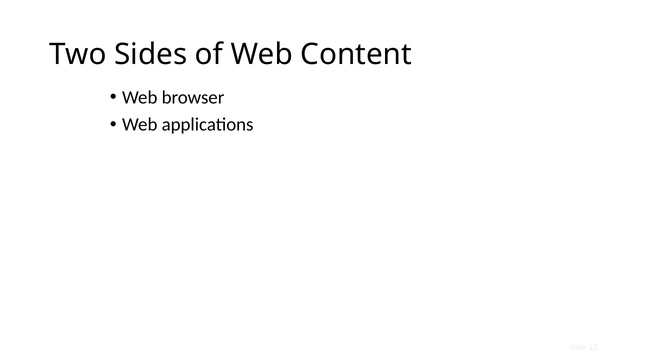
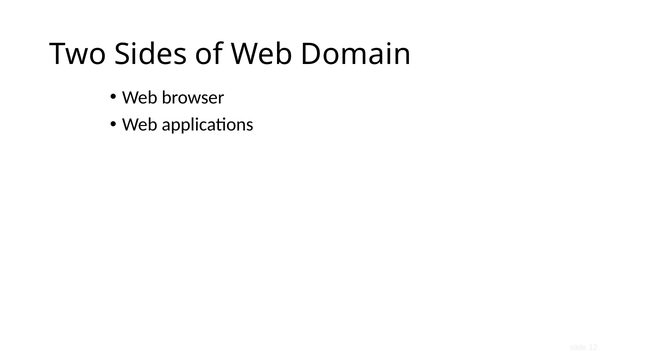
Content: Content -> Domain
